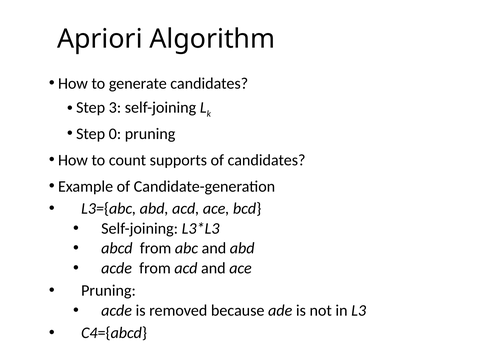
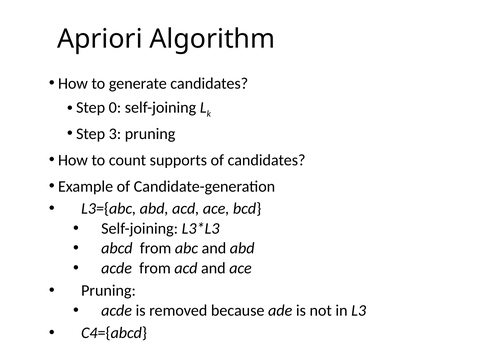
3: 3 -> 0
0: 0 -> 3
